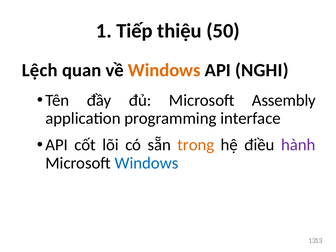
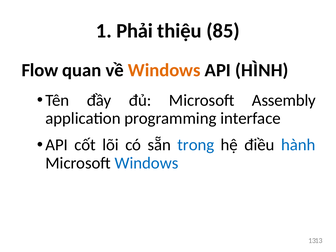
Tiếp: Tiếp -> Phải
50: 50 -> 85
Lệch: Lệch -> Flow
NGHI: NGHI -> HÌNH
trong colour: orange -> blue
hành colour: purple -> blue
